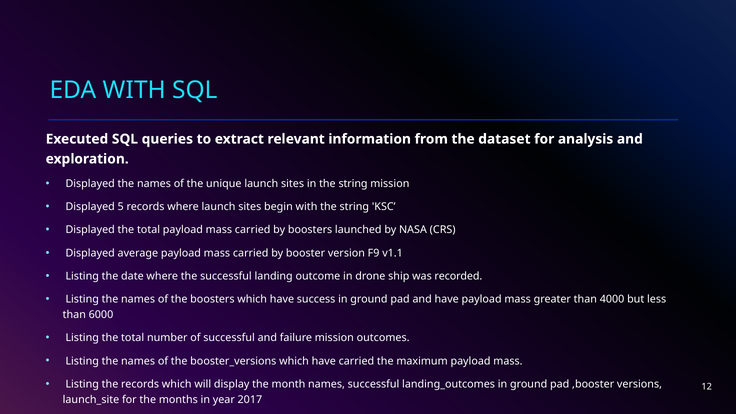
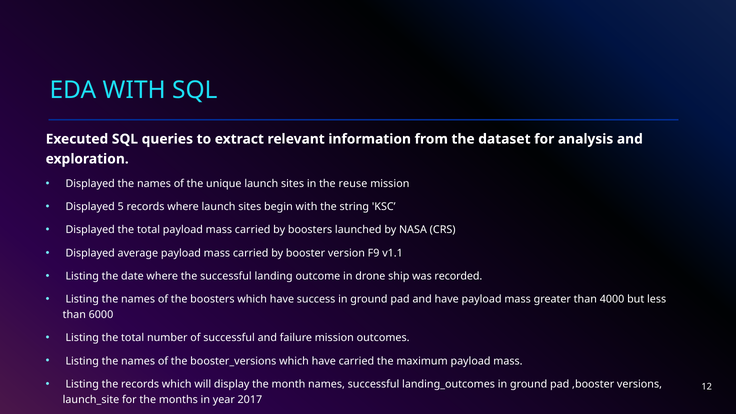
in the string: string -> reuse
